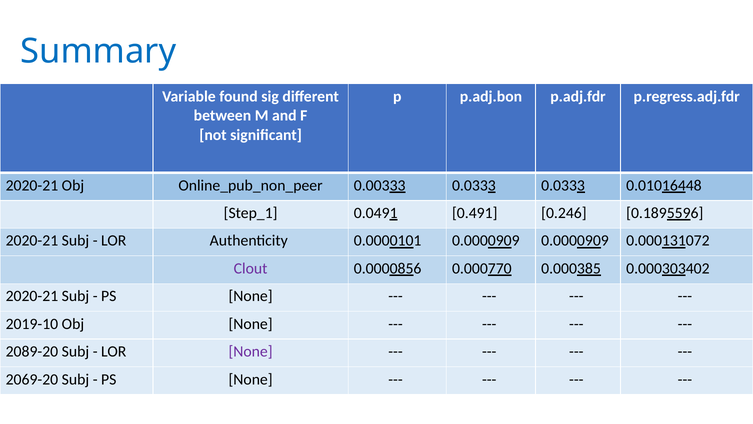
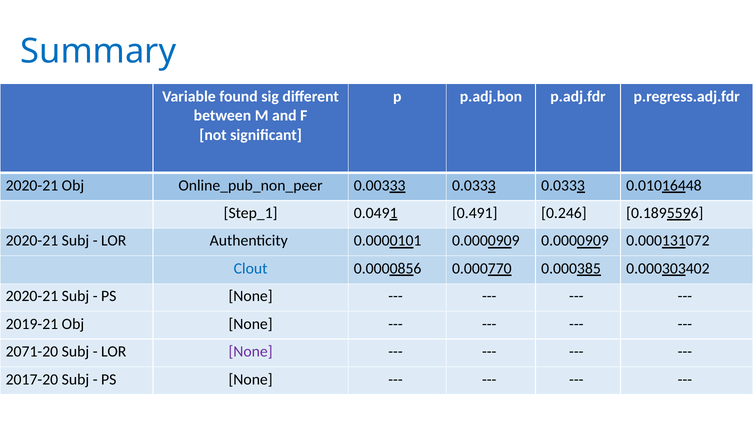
Clout colour: purple -> blue
2019-10: 2019-10 -> 2019-21
2089-20: 2089-20 -> 2071-20
2069-20: 2069-20 -> 2017-20
